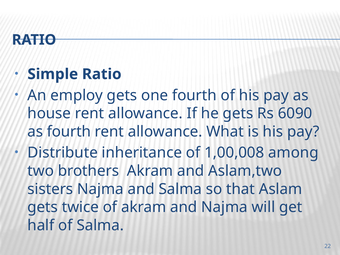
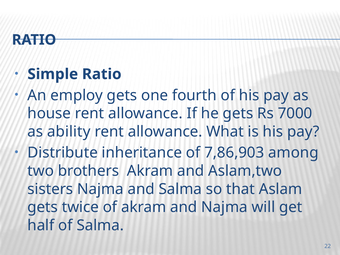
6090: 6090 -> 7000
as fourth: fourth -> ability
1,00,008: 1,00,008 -> 7,86,903
